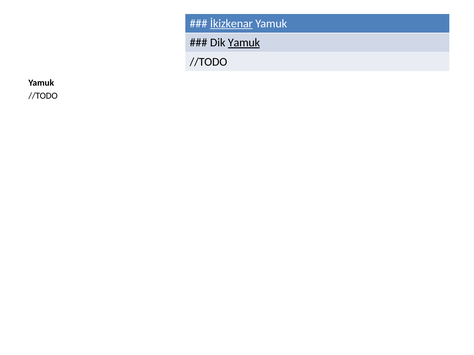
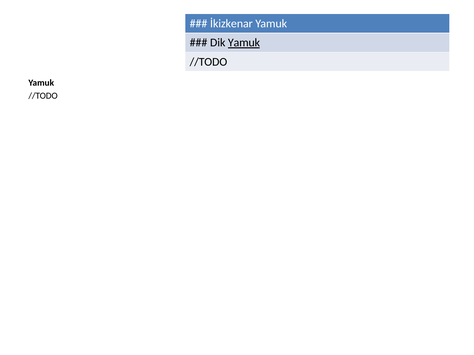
İkizkenar underline: present -> none
